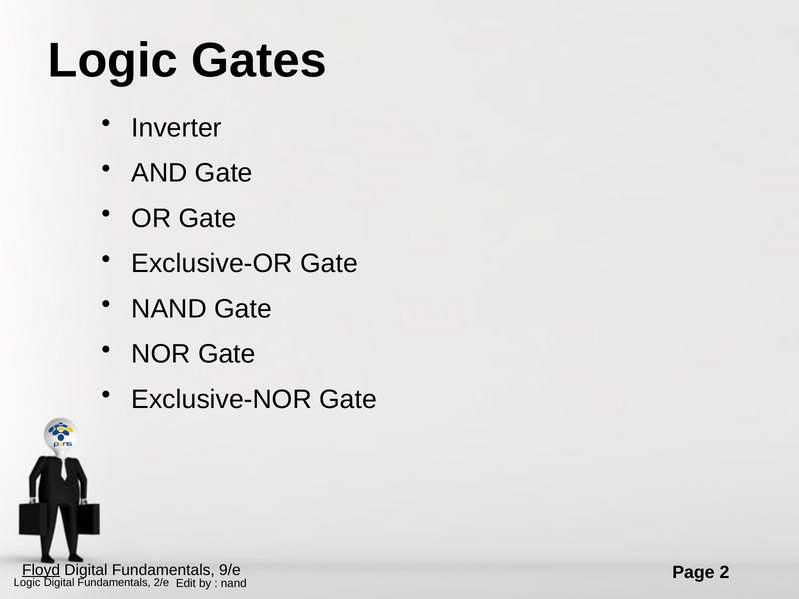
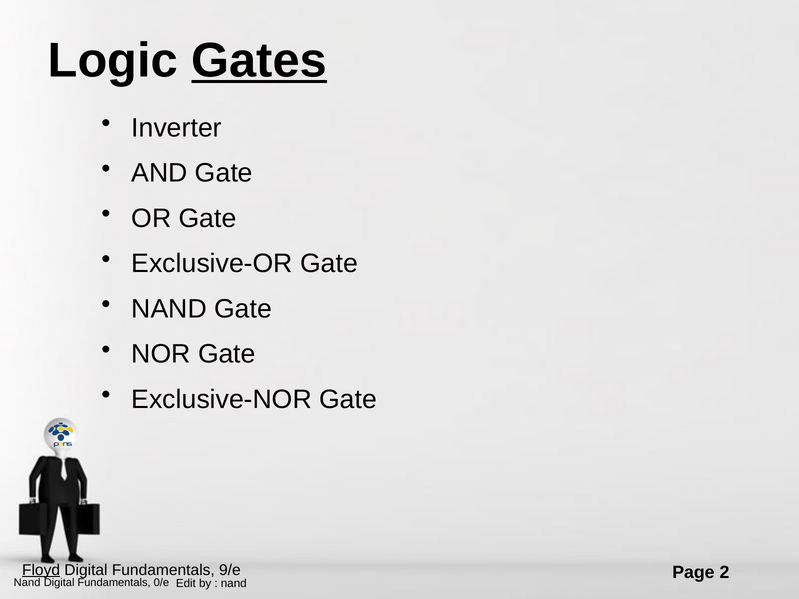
Gates underline: none -> present
Logic at (27, 583): Logic -> Nand
2/e: 2/e -> 0/e
